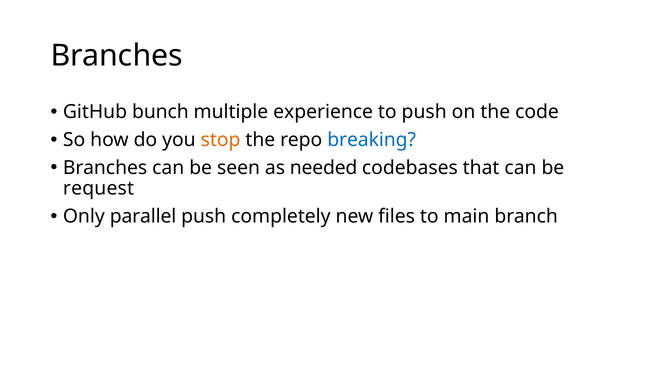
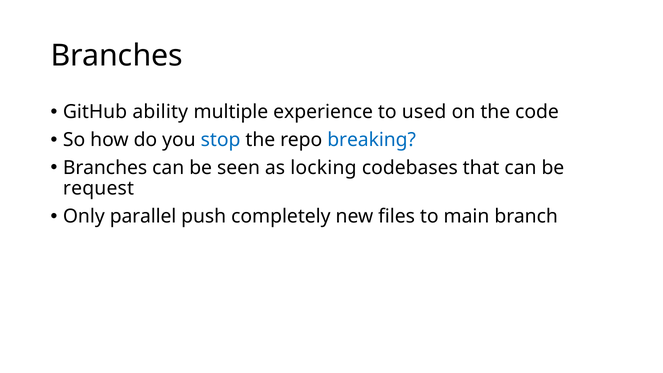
bunch: bunch -> ability
to push: push -> used
stop colour: orange -> blue
needed: needed -> locking
